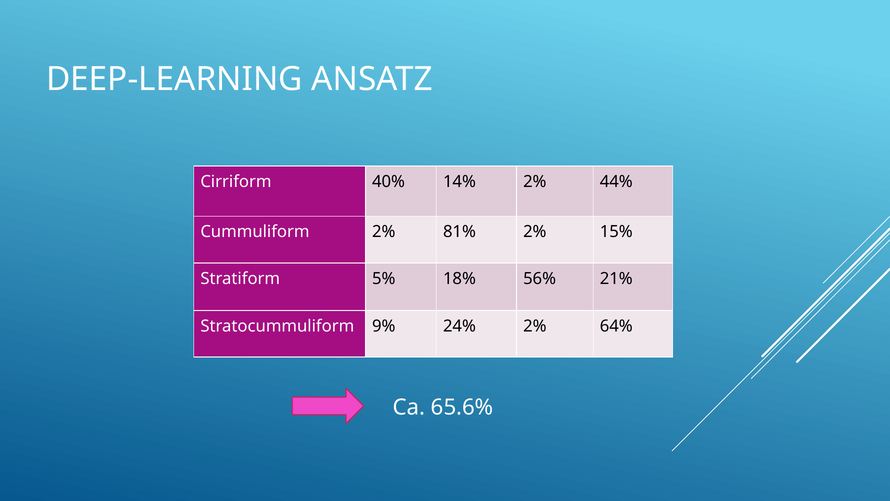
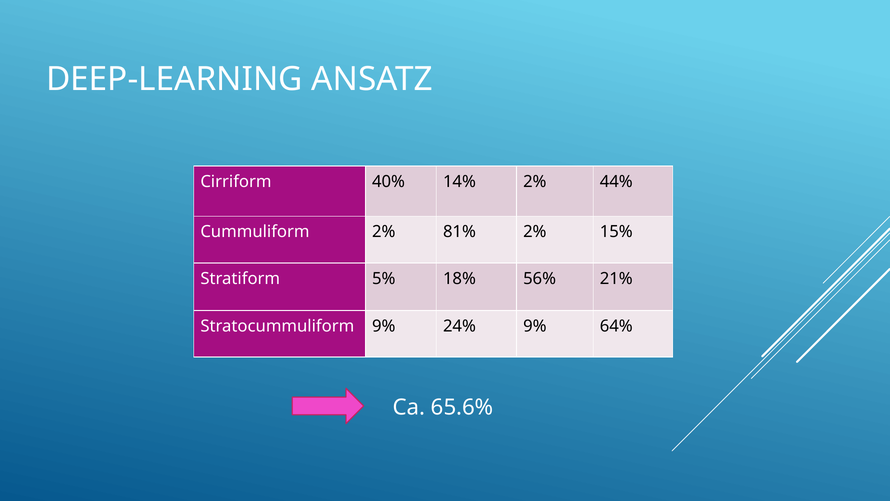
24% 2%: 2% -> 9%
